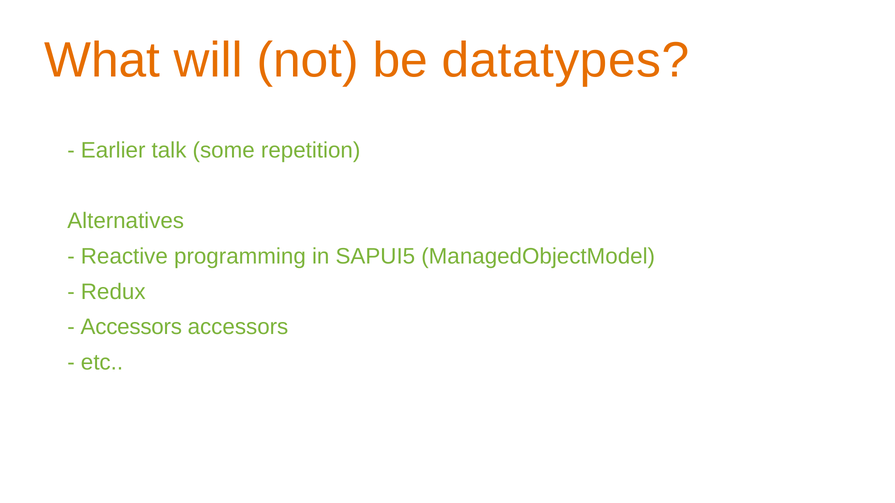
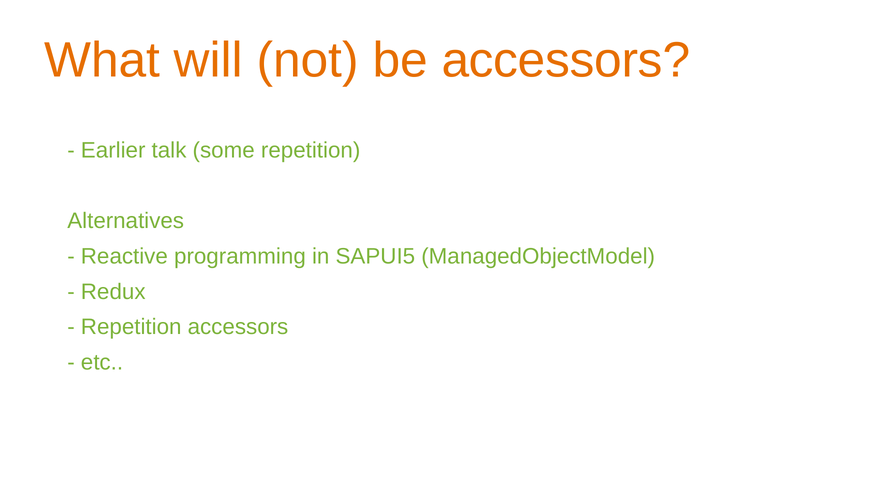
be datatypes: datatypes -> accessors
Accessors at (131, 327): Accessors -> Repetition
